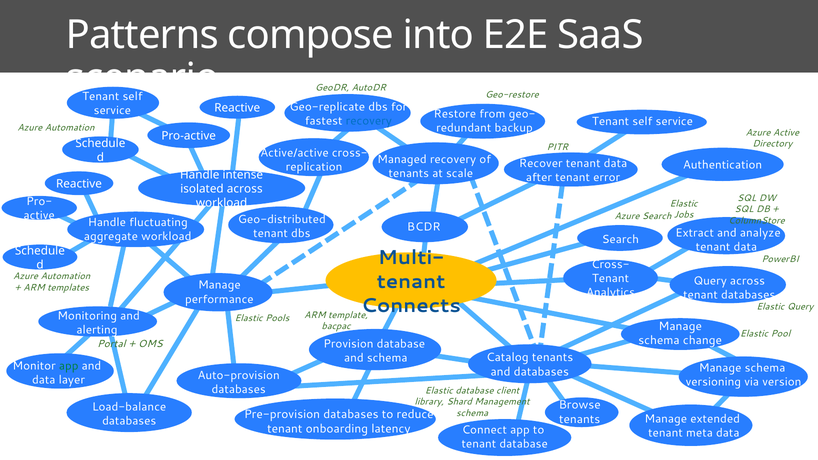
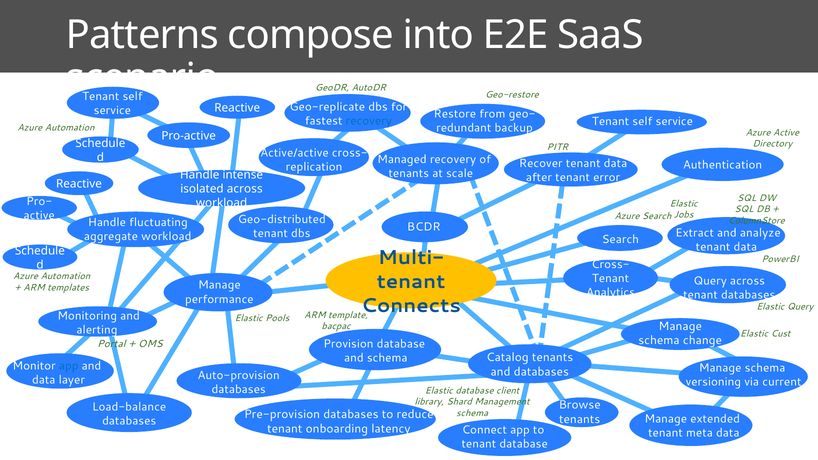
Pool: Pool -> Cust
app at (69, 366) colour: green -> blue
version: version -> current
